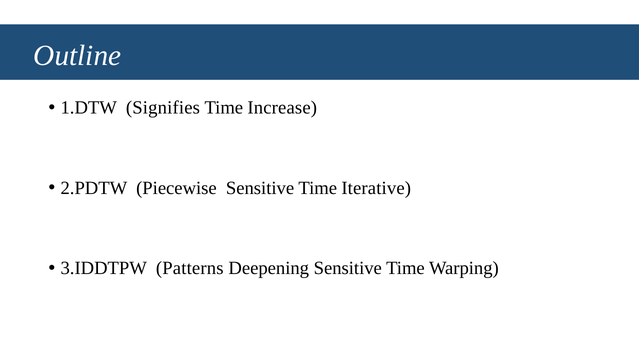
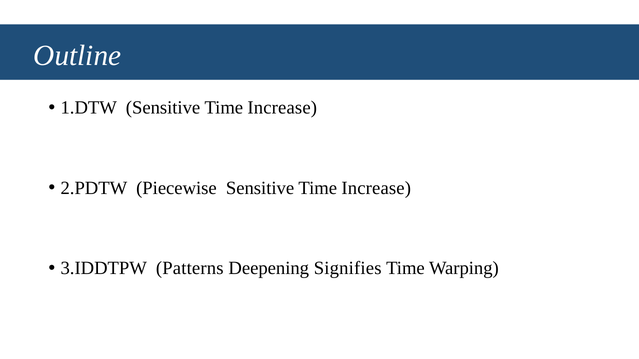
1.DTW Signifies: Signifies -> Sensitive
Iterative at (376, 188): Iterative -> Increase
Deepening Sensitive: Sensitive -> Signifies
